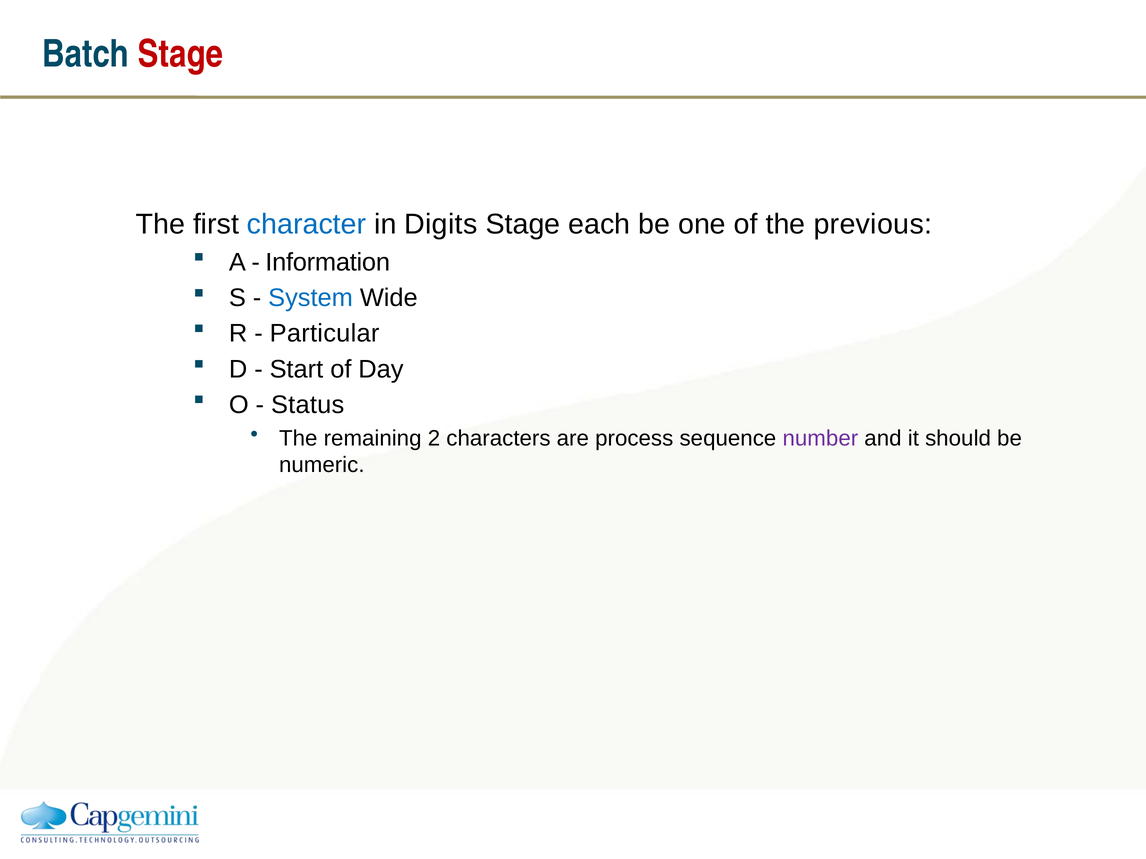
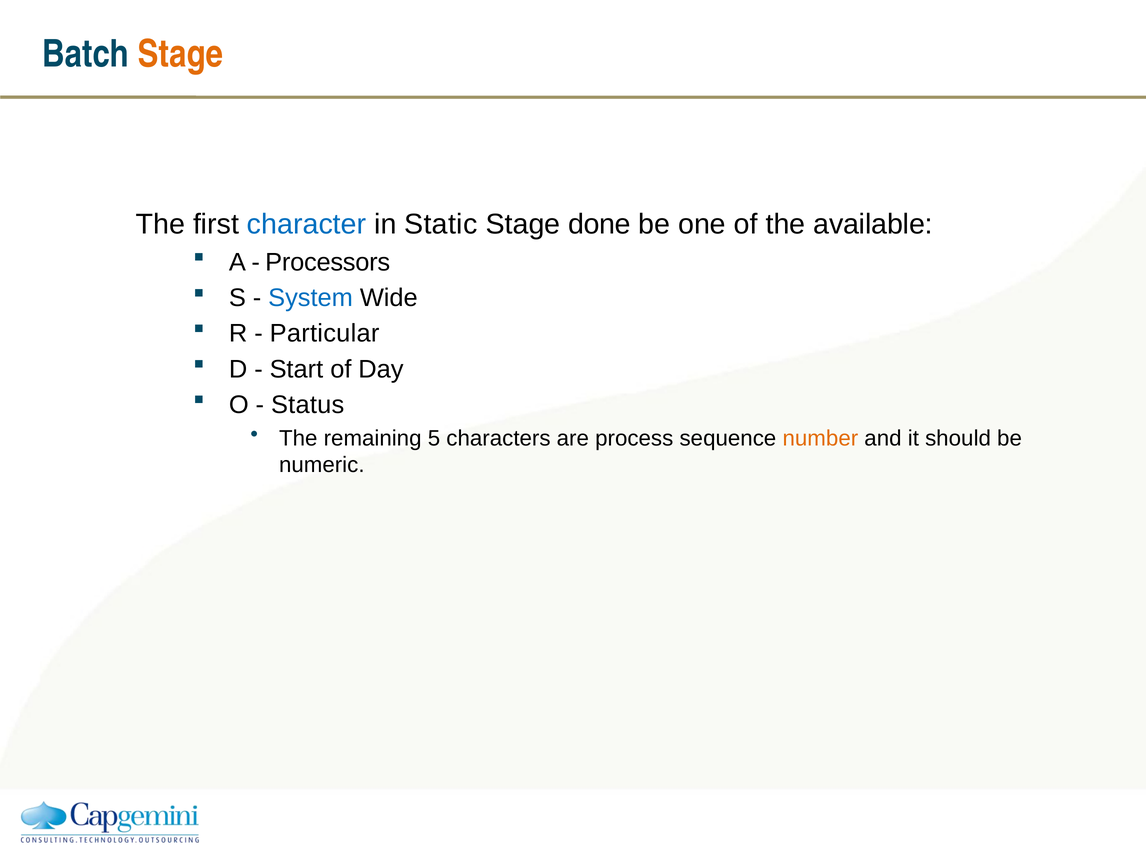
Stage at (181, 54) colour: red -> orange
Digits: Digits -> Static
each: each -> done
previous: previous -> available
Information: Information -> Processors
2: 2 -> 5
number colour: purple -> orange
